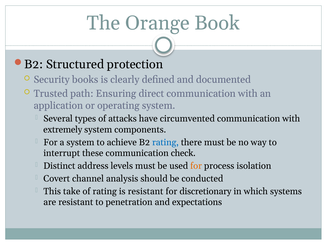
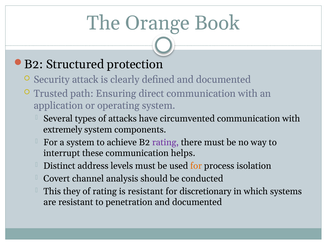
books: books -> attack
rating at (165, 142) colour: blue -> purple
check: check -> helps
take: take -> they
penetration and expectations: expectations -> documented
